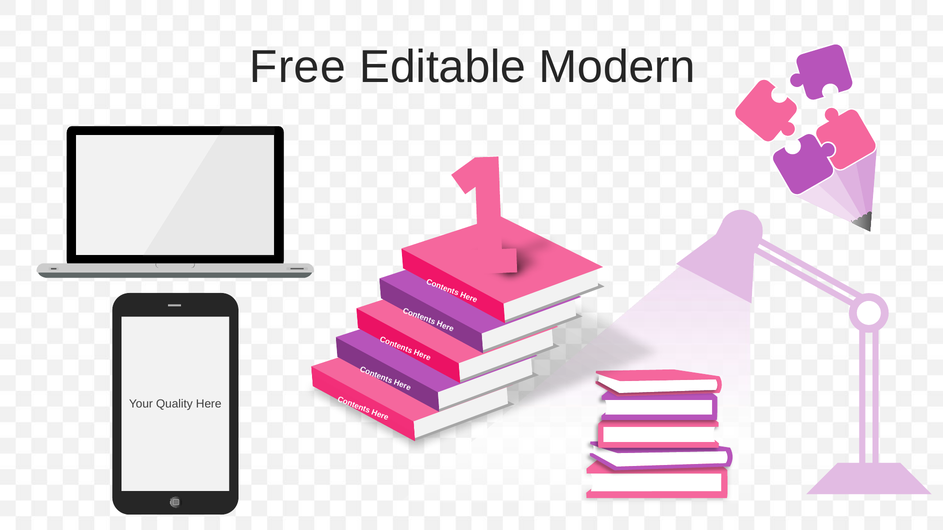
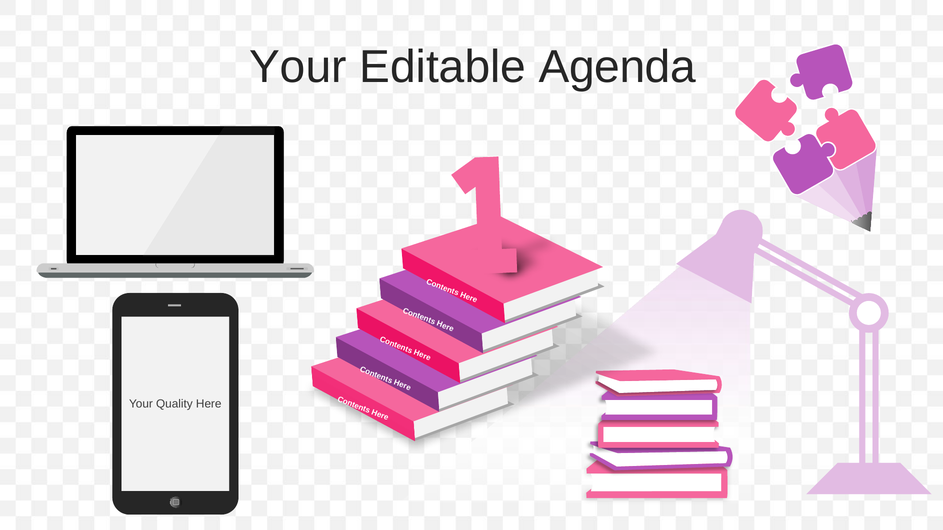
Free at (298, 67): Free -> Your
Modern: Modern -> Agenda
